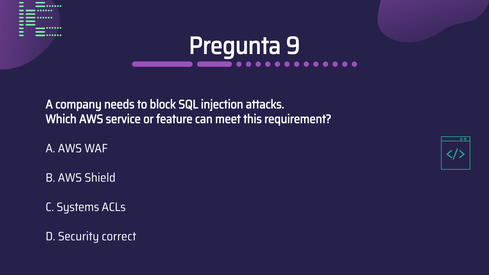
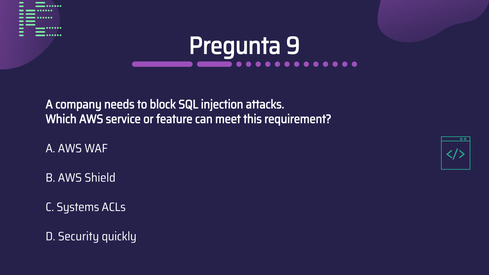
correct: correct -> quickly
